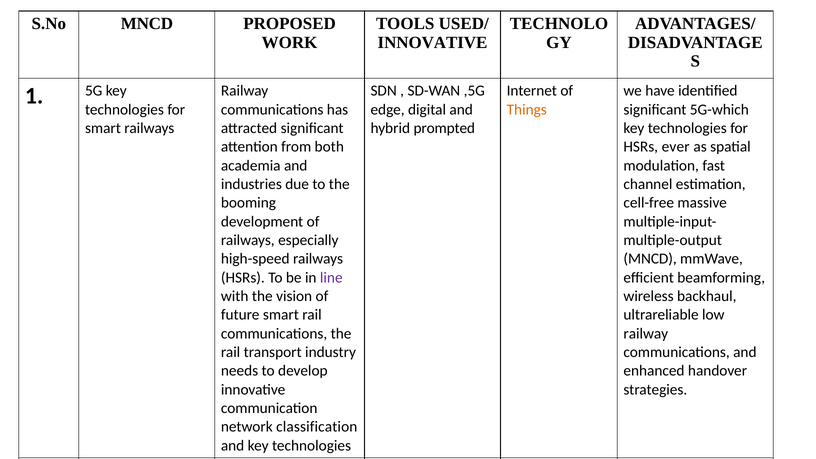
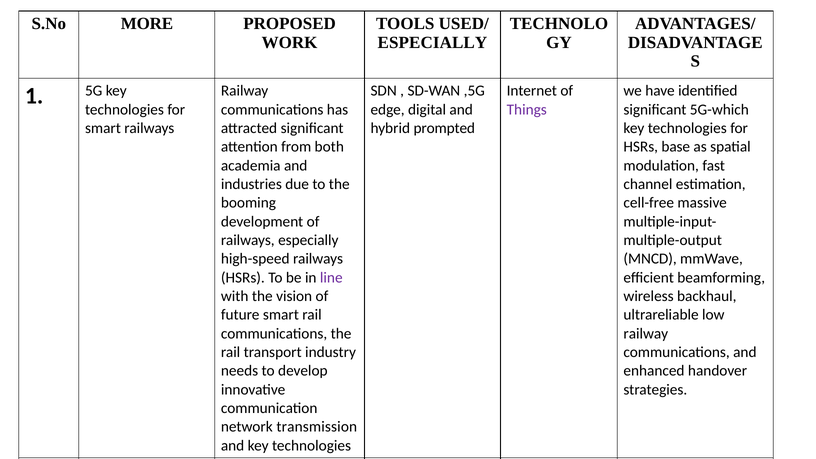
S.No MNCD: MNCD -> MORE
INNOVATIVE at (432, 42): INNOVATIVE -> ESPECIALLY
Things colour: orange -> purple
ever: ever -> base
classification: classification -> transmission
